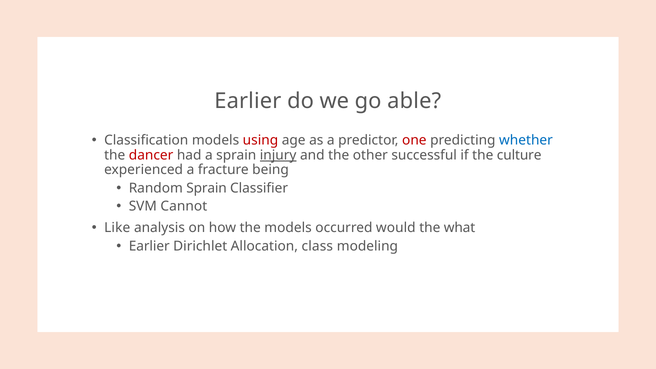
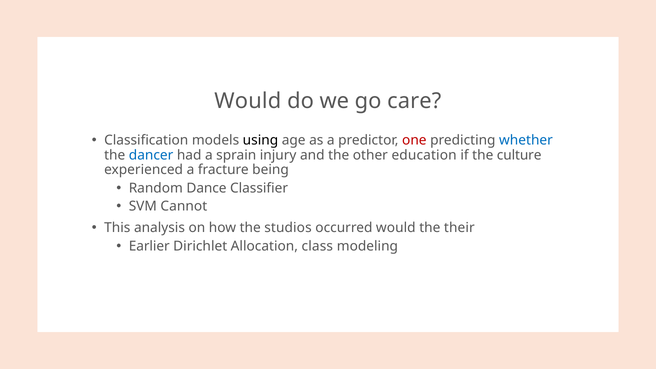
Earlier at (248, 101): Earlier -> Would
able: able -> care
using colour: red -> black
dancer colour: red -> blue
injury underline: present -> none
successful: successful -> education
Random Sprain: Sprain -> Dance
Like: Like -> This
the models: models -> studios
what: what -> their
